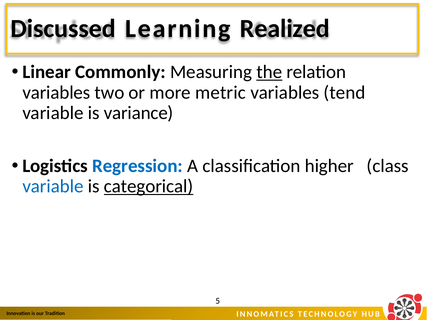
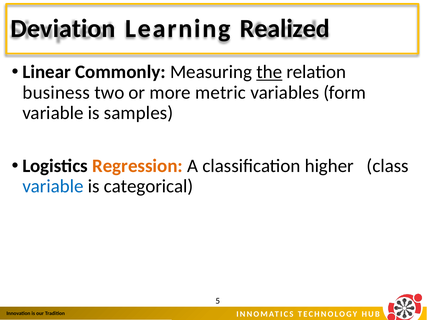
Discussed: Discussed -> Deviation
variables at (56, 93): variables -> business
tend: tend -> form
variance: variance -> samples
Regression colour: blue -> orange
categorical underline: present -> none
